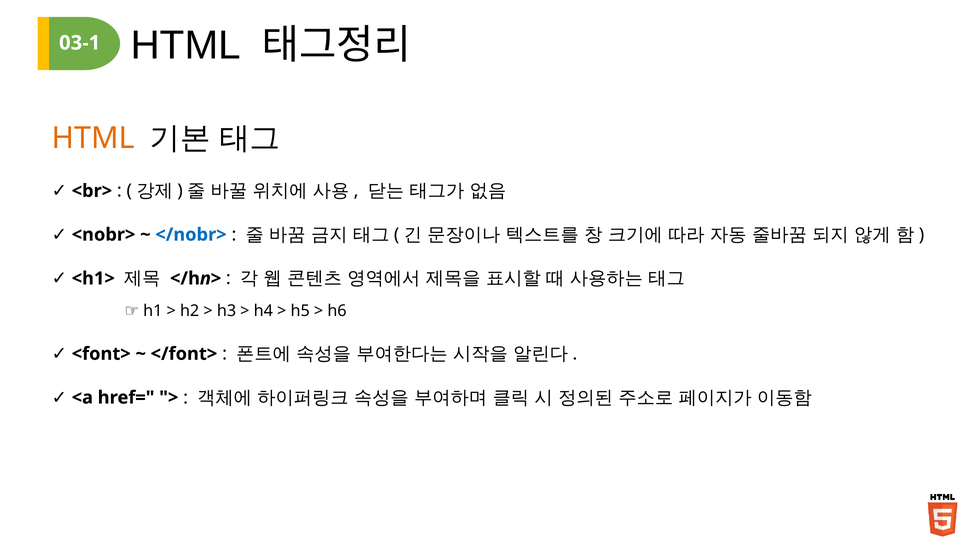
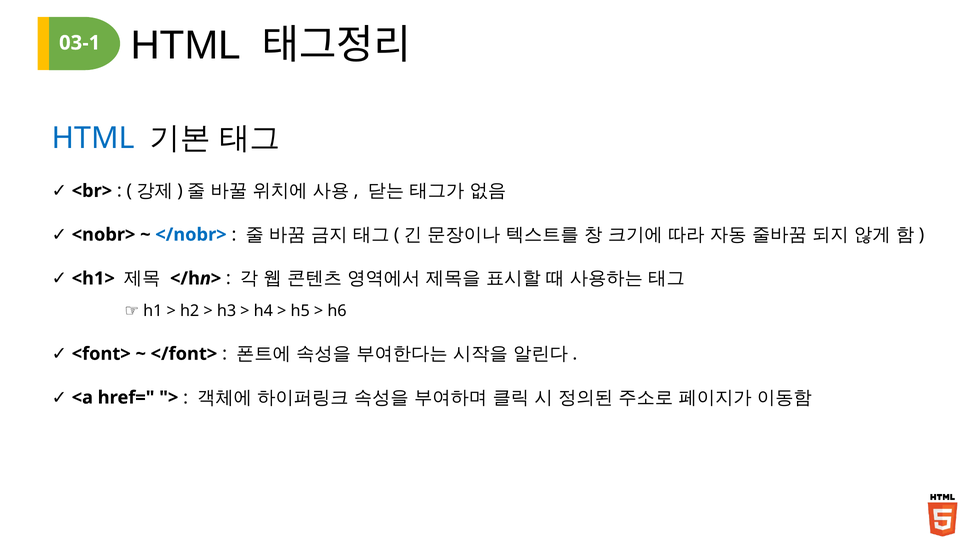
HTML at (93, 138) colour: orange -> blue
